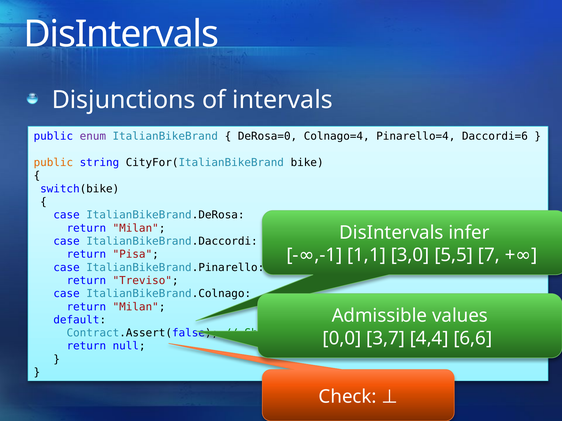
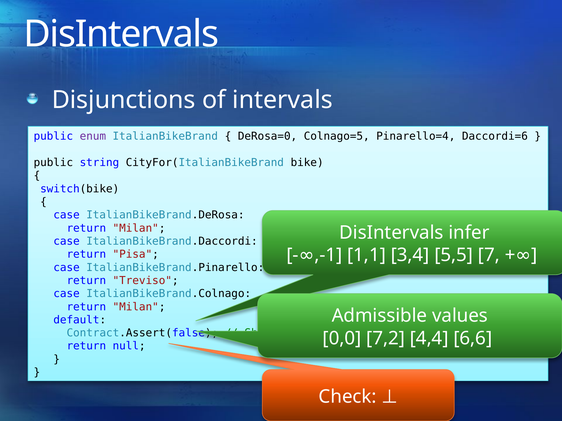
Colnago=4: Colnago=4 -> Colnago=5
public at (53, 163) colour: orange -> black
3,0: 3,0 -> 3,4
3,7: 3,7 -> 7,2
